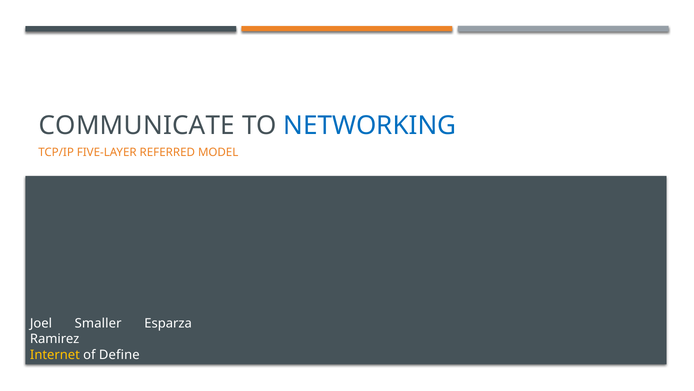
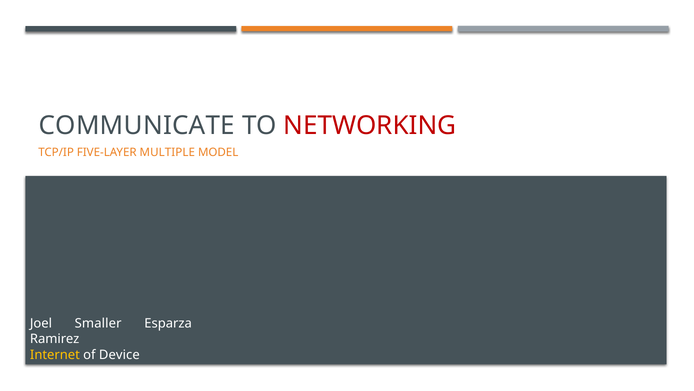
NETWORKING colour: blue -> red
REFERRED: REFERRED -> MULTIPLE
Define: Define -> Device
